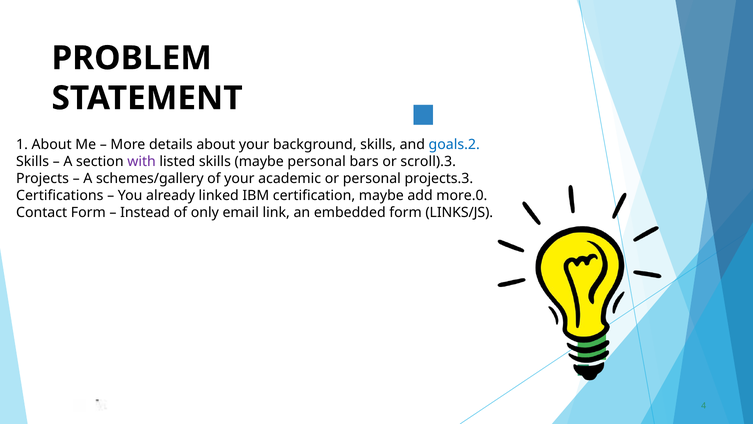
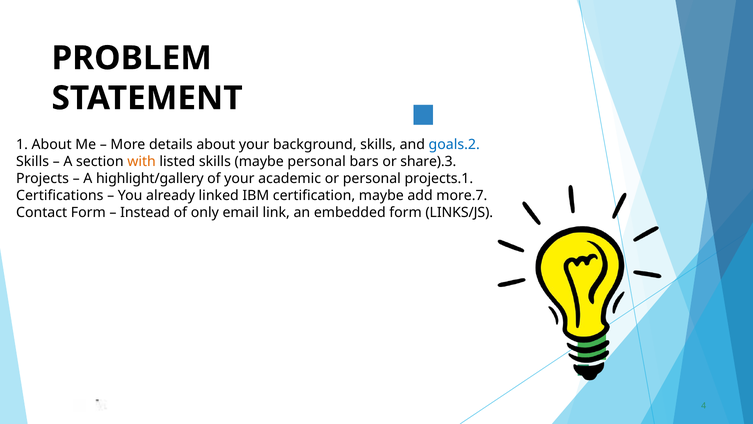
with colour: purple -> orange
scroll).3: scroll).3 -> share).3
schemes/gallery: schemes/gallery -> highlight/gallery
projects.3: projects.3 -> projects.1
more.0: more.0 -> more.7
